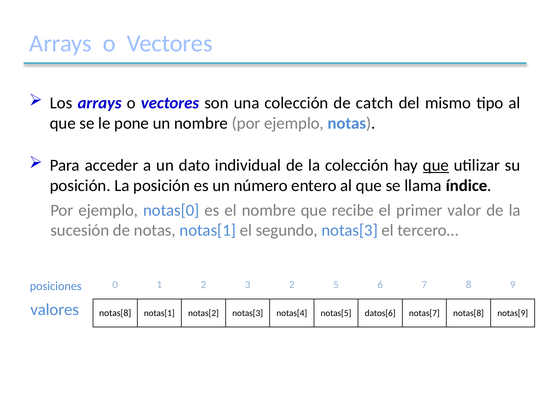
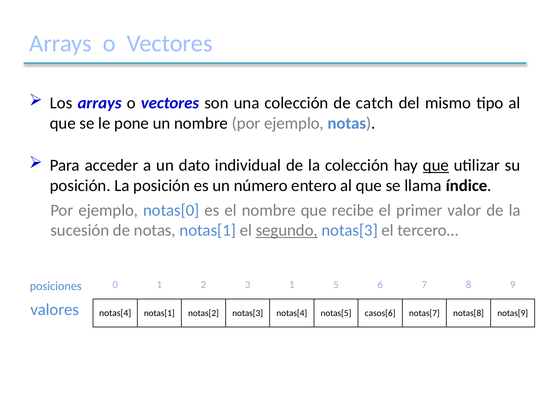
segundo underline: none -> present
3 2: 2 -> 1
notas[8 at (115, 314): notas[8 -> notas[4
datos[6: datos[6 -> casos[6
